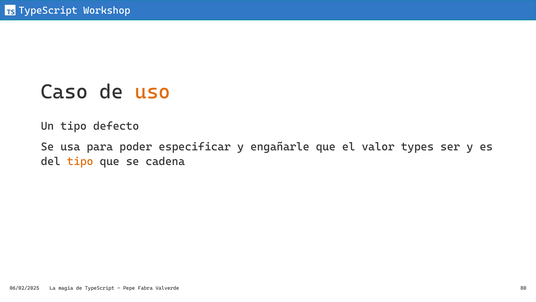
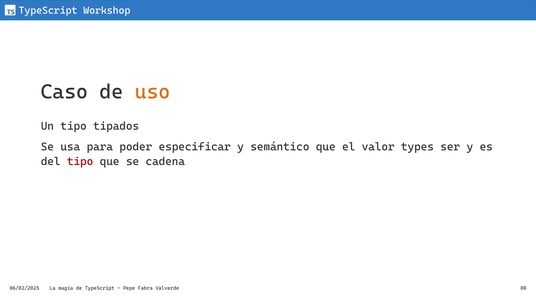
defecto: defecto -> tipados
engañarle: engañarle -> semántico
tipo at (80, 161) colour: orange -> red
